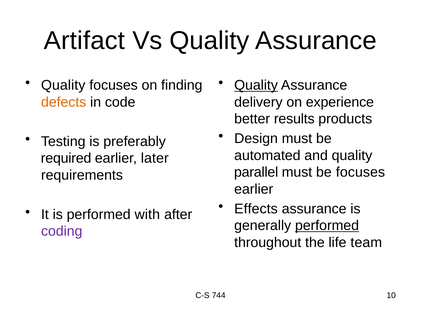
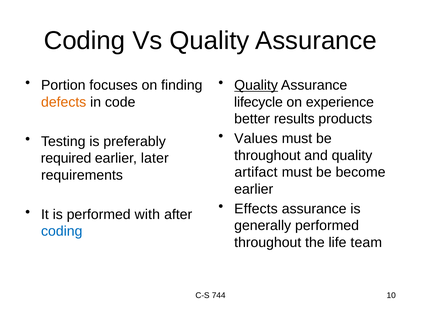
Artifact at (84, 41): Artifact -> Coding
Quality at (63, 85): Quality -> Portion
delivery: delivery -> lifecycle
Design: Design -> Values
automated at (267, 155): automated -> throughout
parallel: parallel -> artifact
be focuses: focuses -> become
performed at (327, 226) underline: present -> none
coding at (62, 231) colour: purple -> blue
